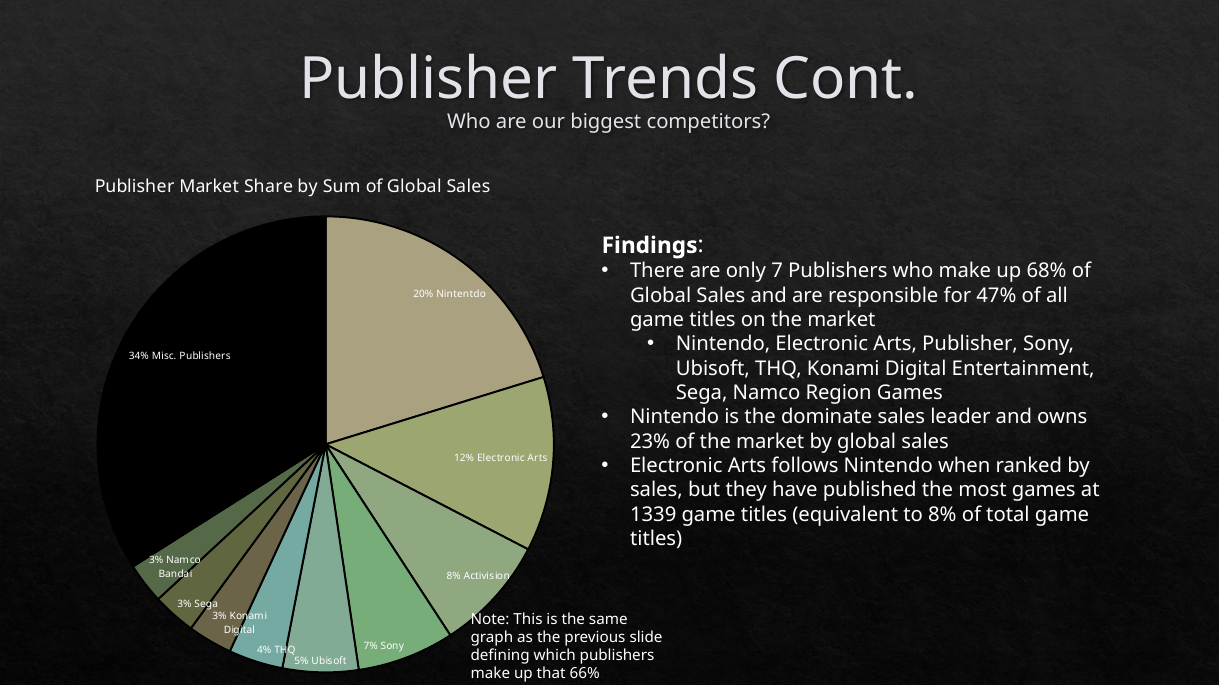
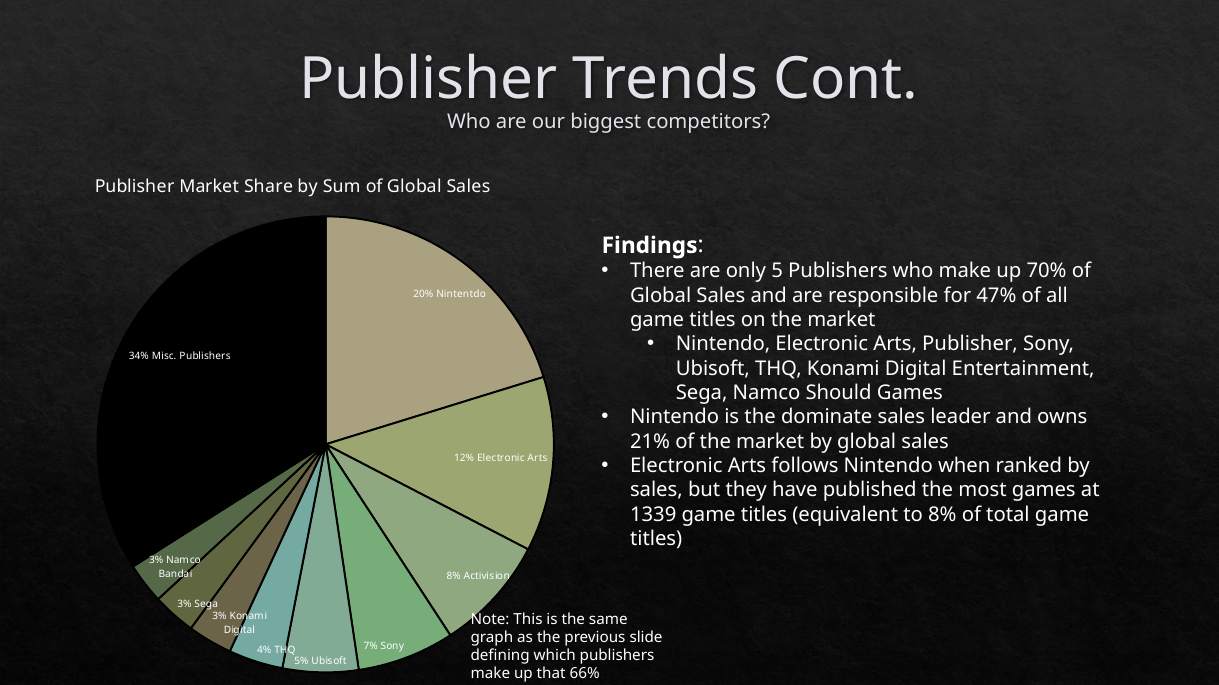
7: 7 -> 5
68%: 68% -> 70%
Region: Region -> Should
23%: 23% -> 21%
